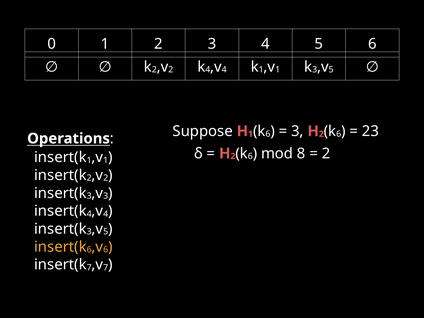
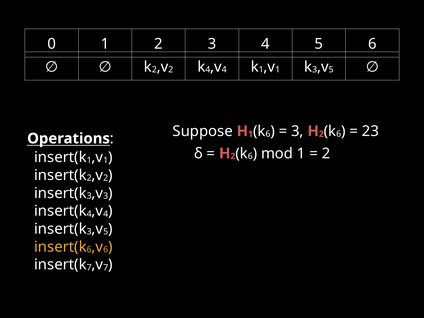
mod 8: 8 -> 1
